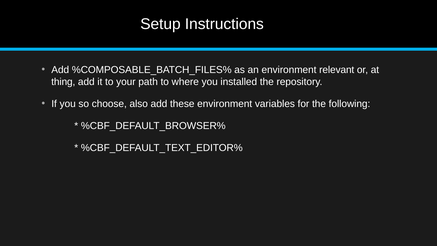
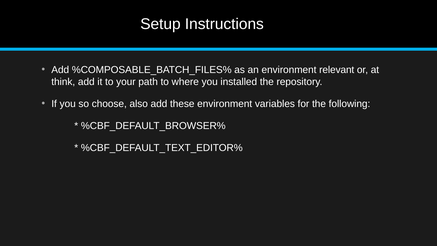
thing: thing -> think
